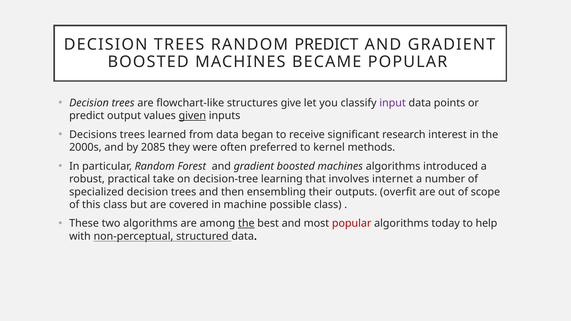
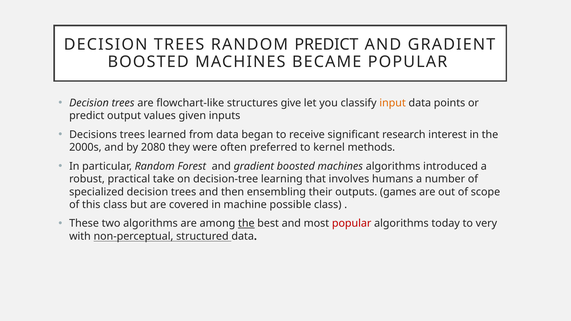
input colour: purple -> orange
given underline: present -> none
2085: 2085 -> 2080
internet: internet -> humans
overfit: overfit -> games
help: help -> very
